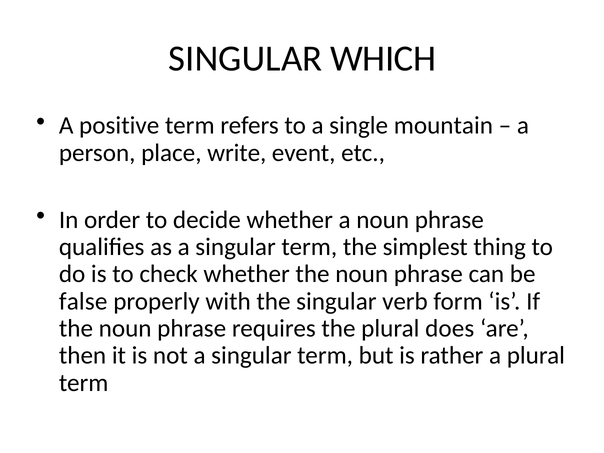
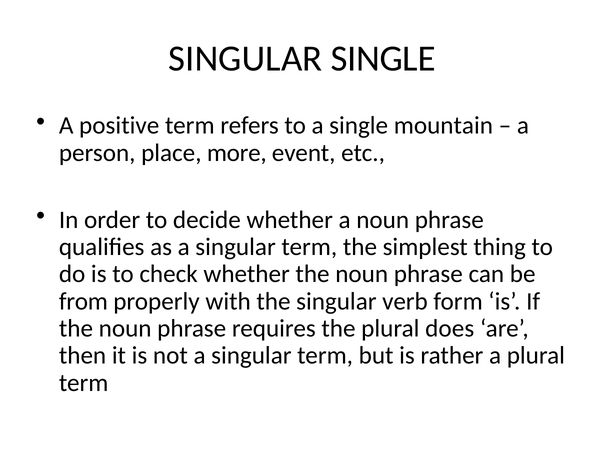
SINGULAR WHICH: WHICH -> SINGLE
write: write -> more
false: false -> from
